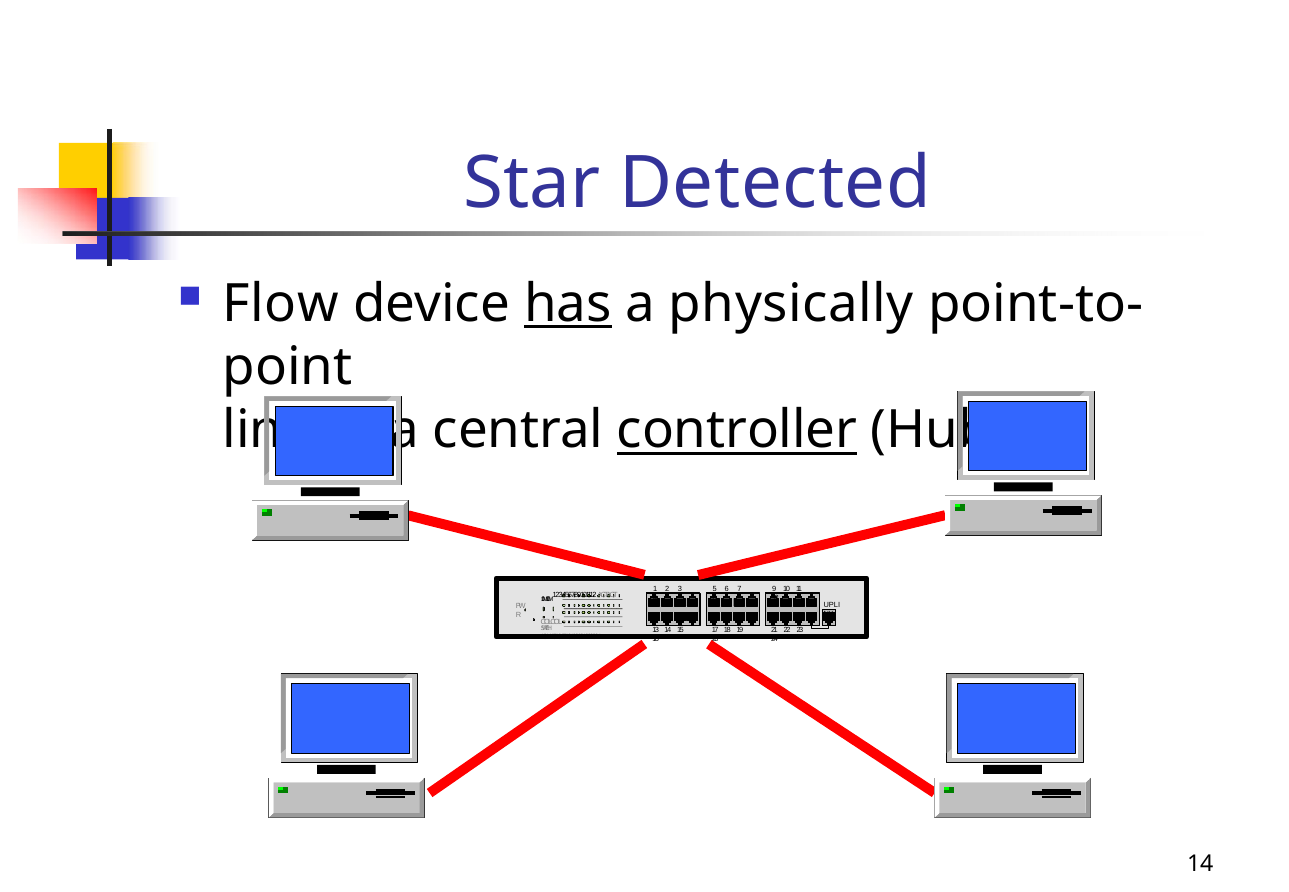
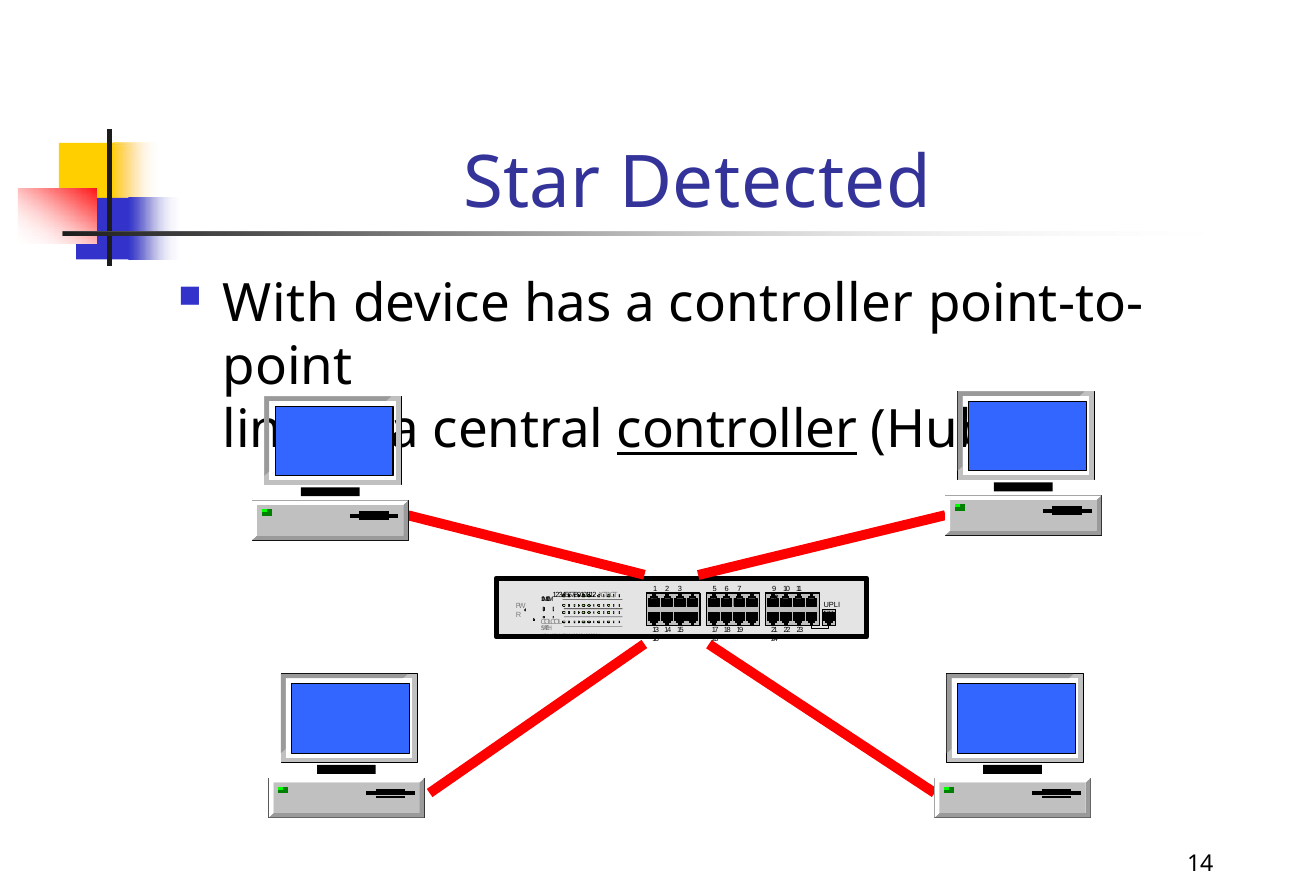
Flow: Flow -> With
has underline: present -> none
a physically: physically -> controller
